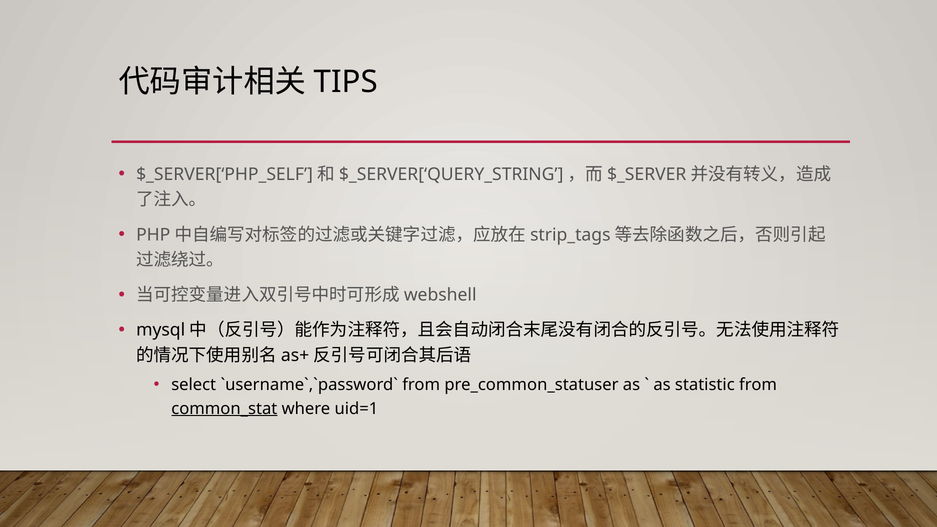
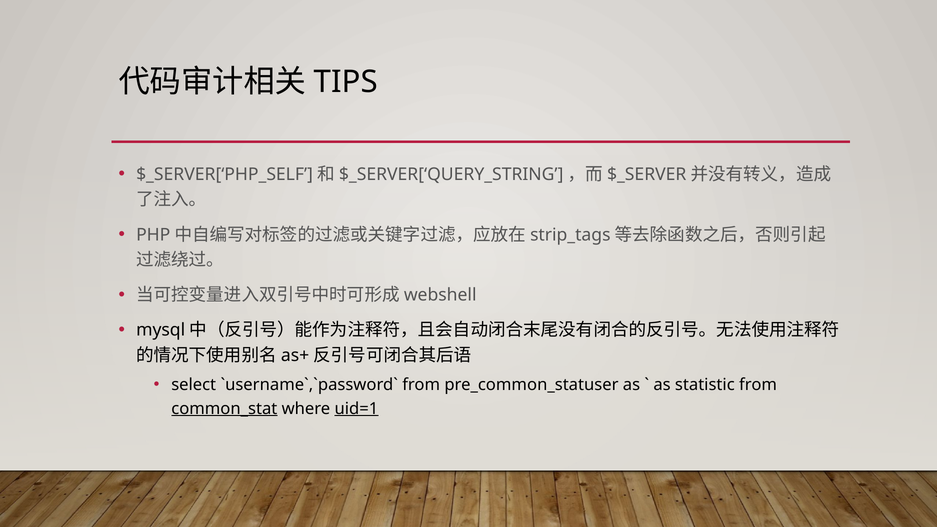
uid=1 underline: none -> present
